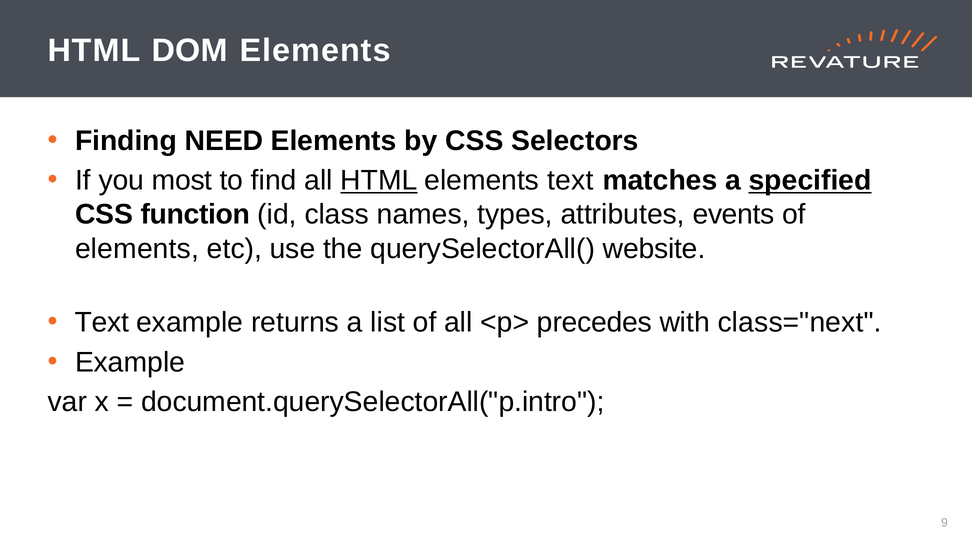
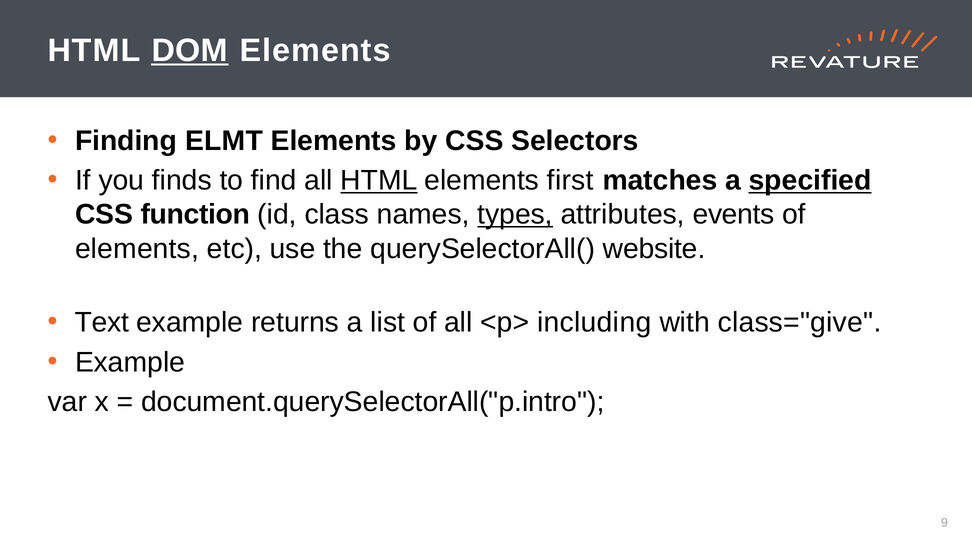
DOM underline: none -> present
NEED: NEED -> ELMT
most: most -> finds
elements text: text -> first
types underline: none -> present
precedes: precedes -> including
class="next: class="next -> class="give
